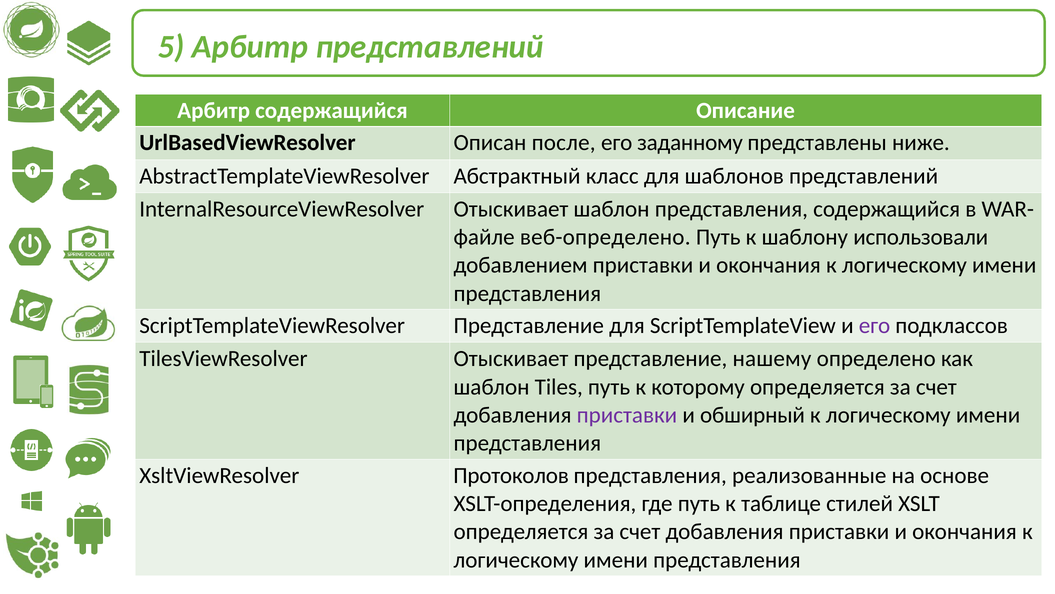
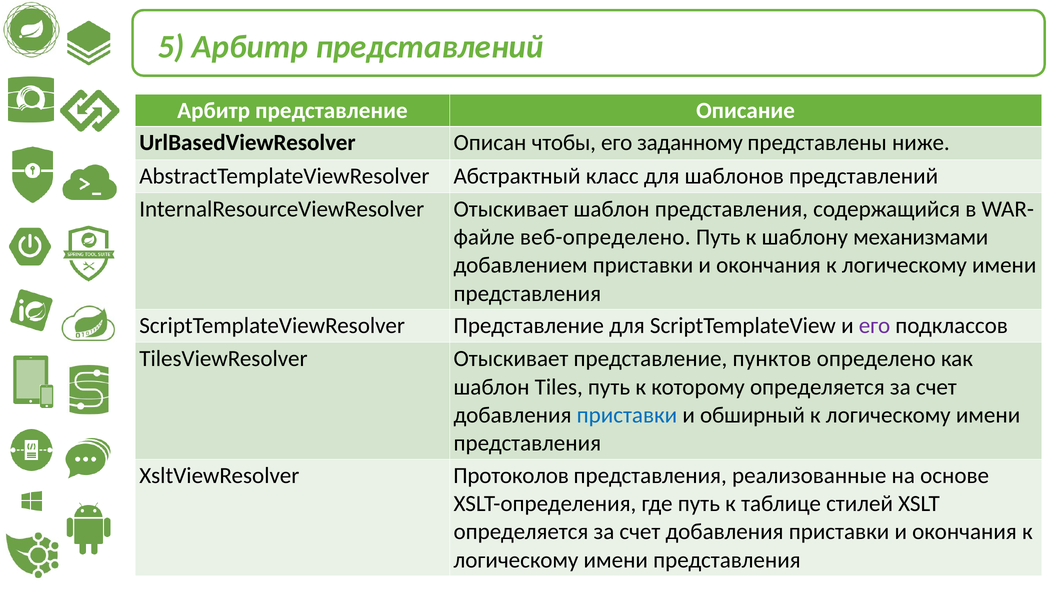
Арбитр содержащийся: содержащийся -> представление
после: после -> чтобы
использовали: использовали -> механизмами
нашему: нашему -> пунктов
приставки at (627, 415) colour: purple -> blue
